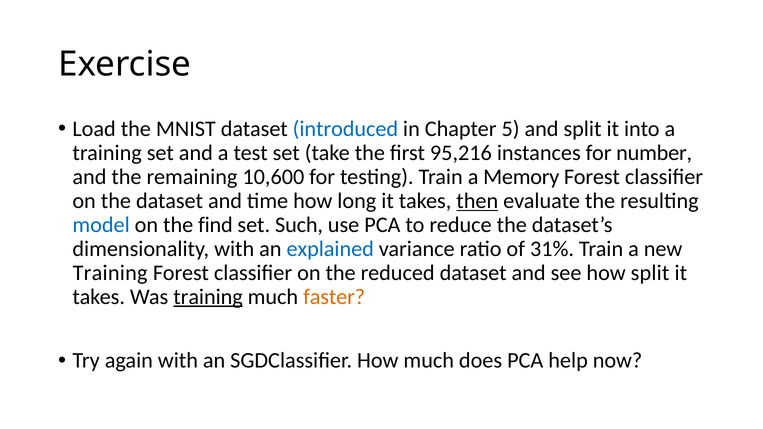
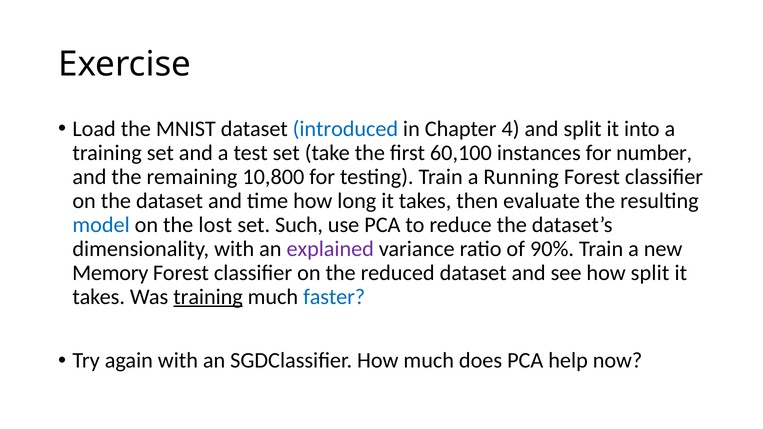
5: 5 -> 4
95,216: 95,216 -> 60,100
10,600: 10,600 -> 10,800
Memory: Memory -> Running
then underline: present -> none
find: find -> lost
explained colour: blue -> purple
31%: 31% -> 90%
Training at (110, 273): Training -> Memory
faster colour: orange -> blue
